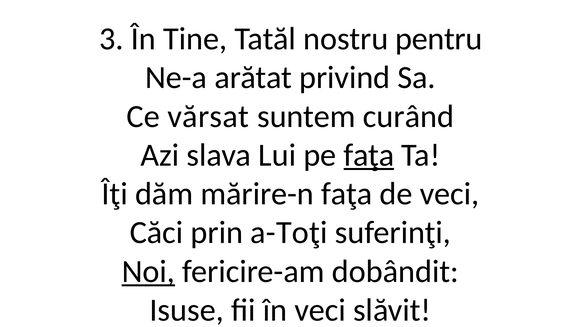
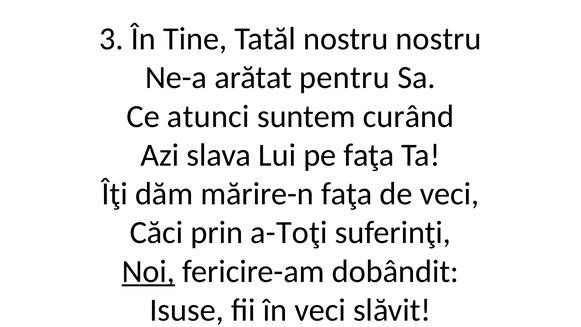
nostru pentru: pentru -> nostru
privind: privind -> pentru
vărsat: vărsat -> atunci
faţa at (369, 155) underline: present -> none
